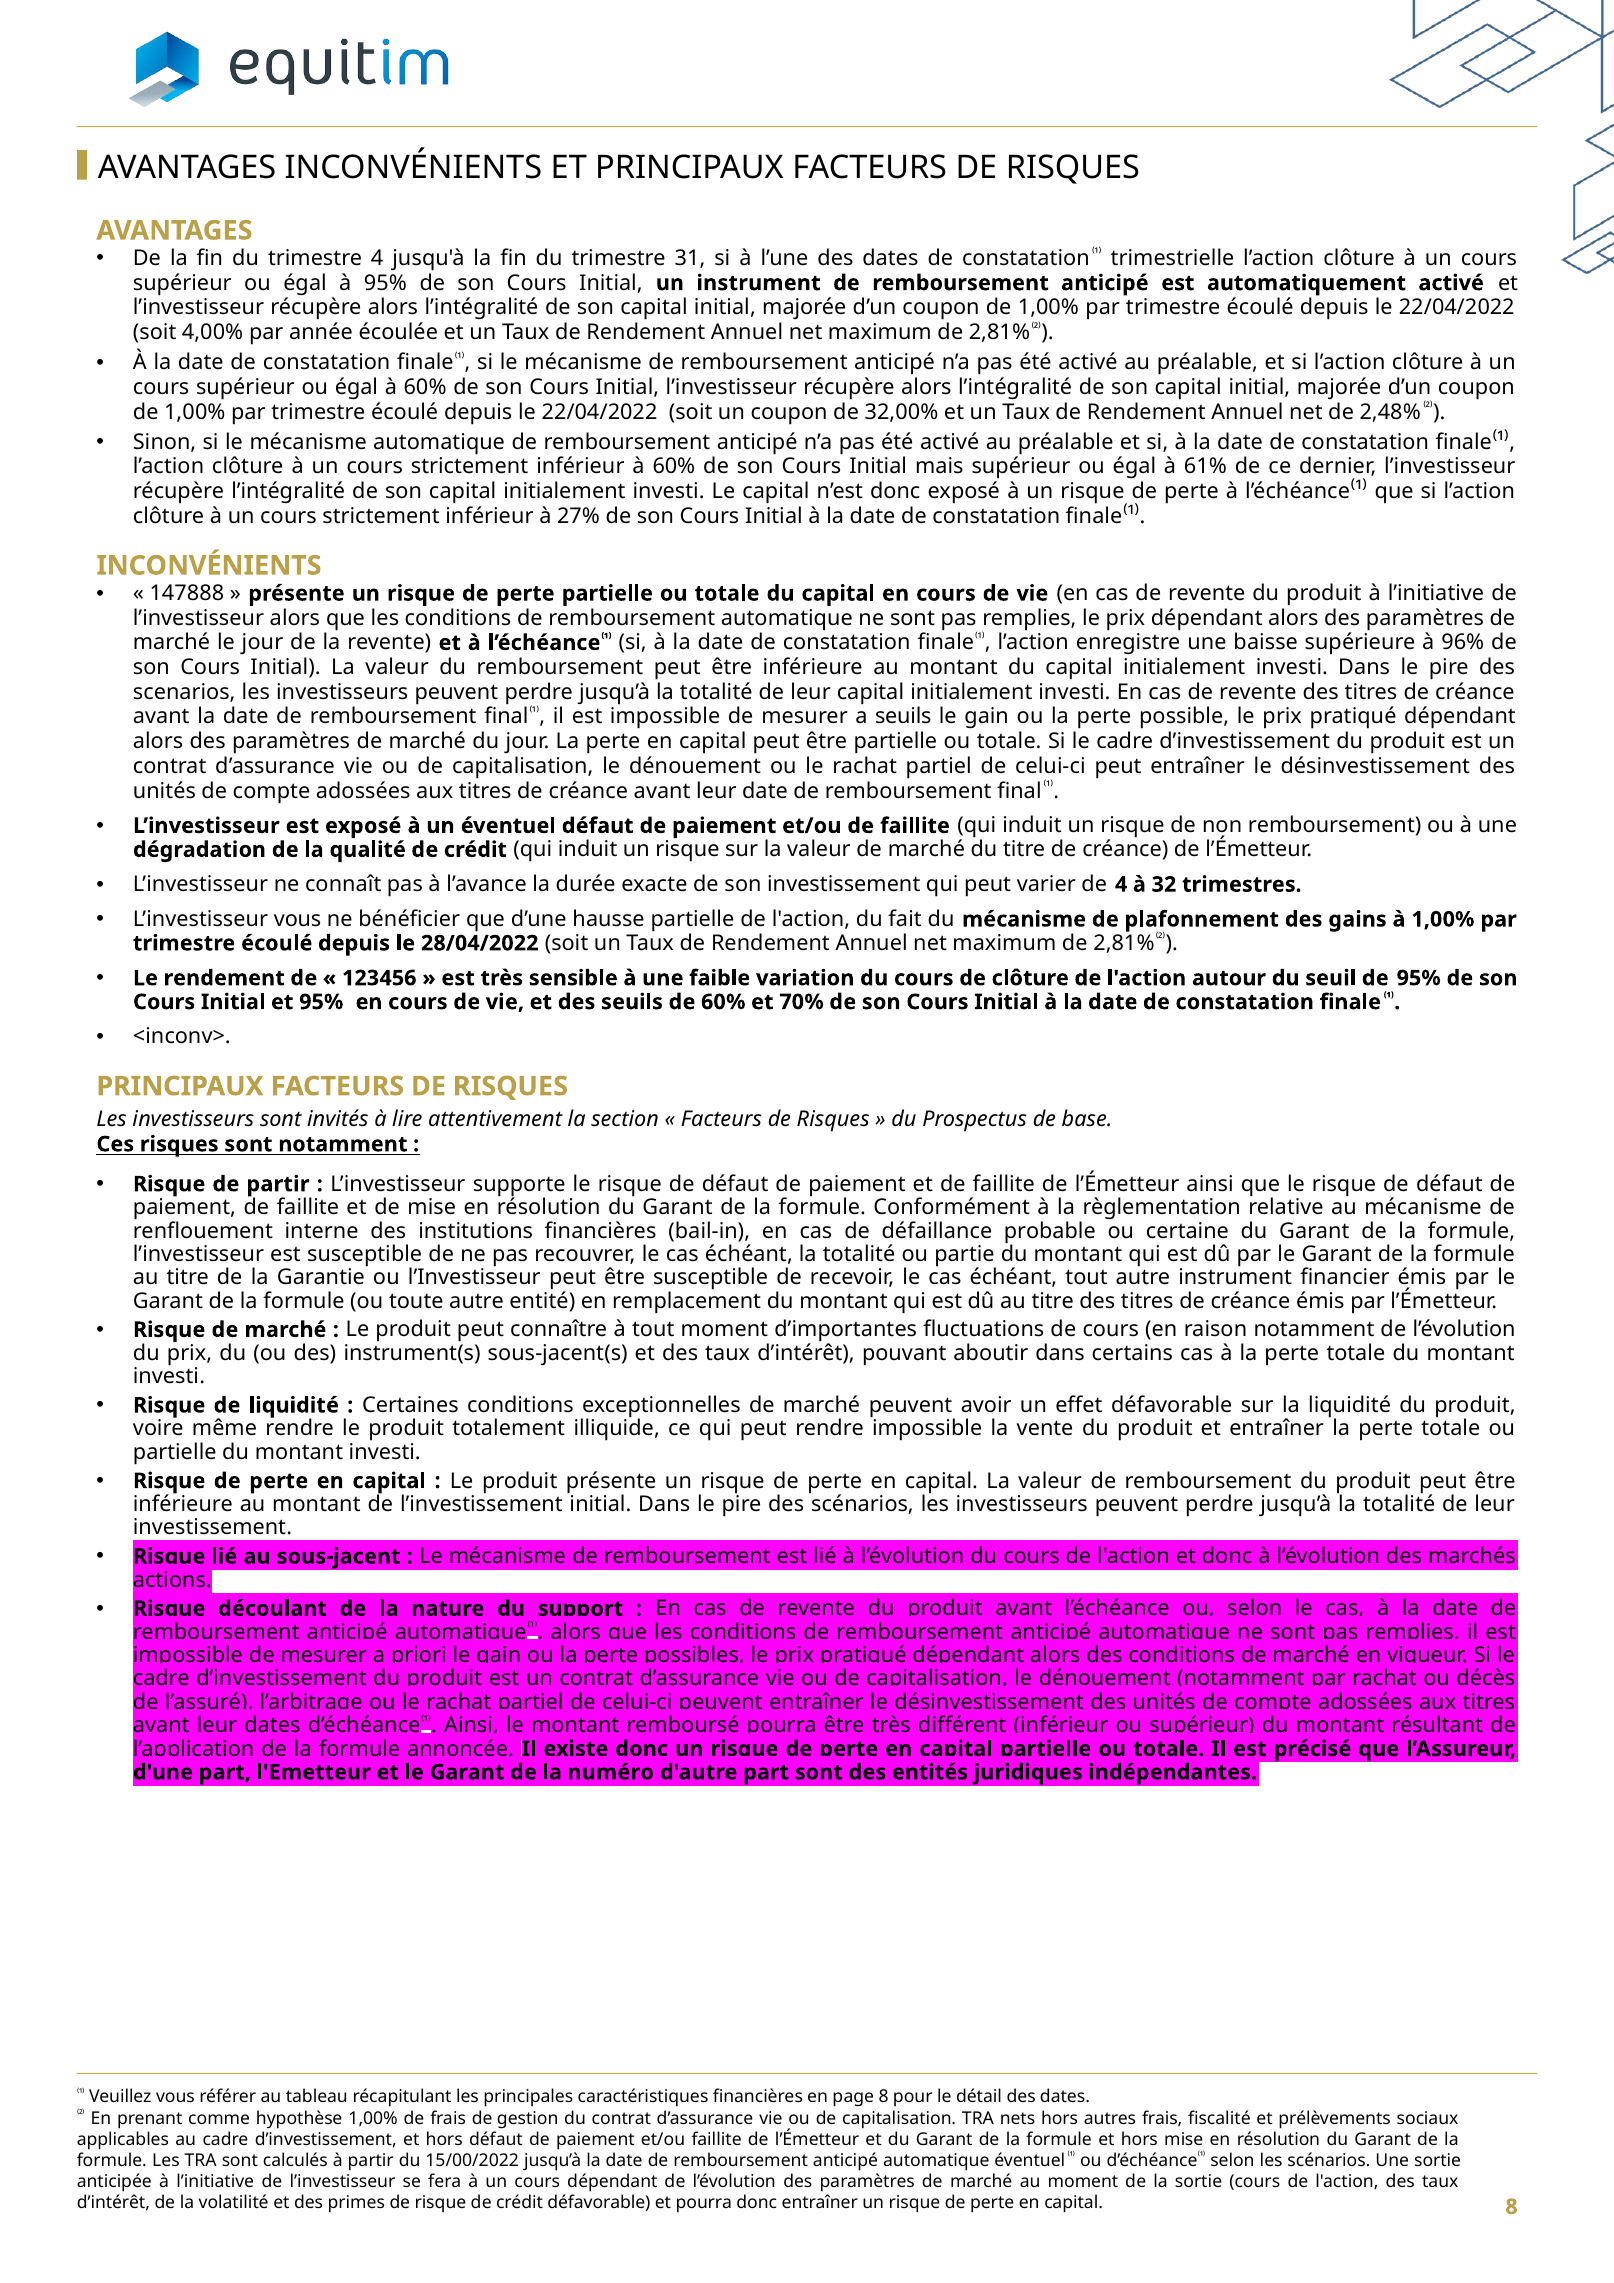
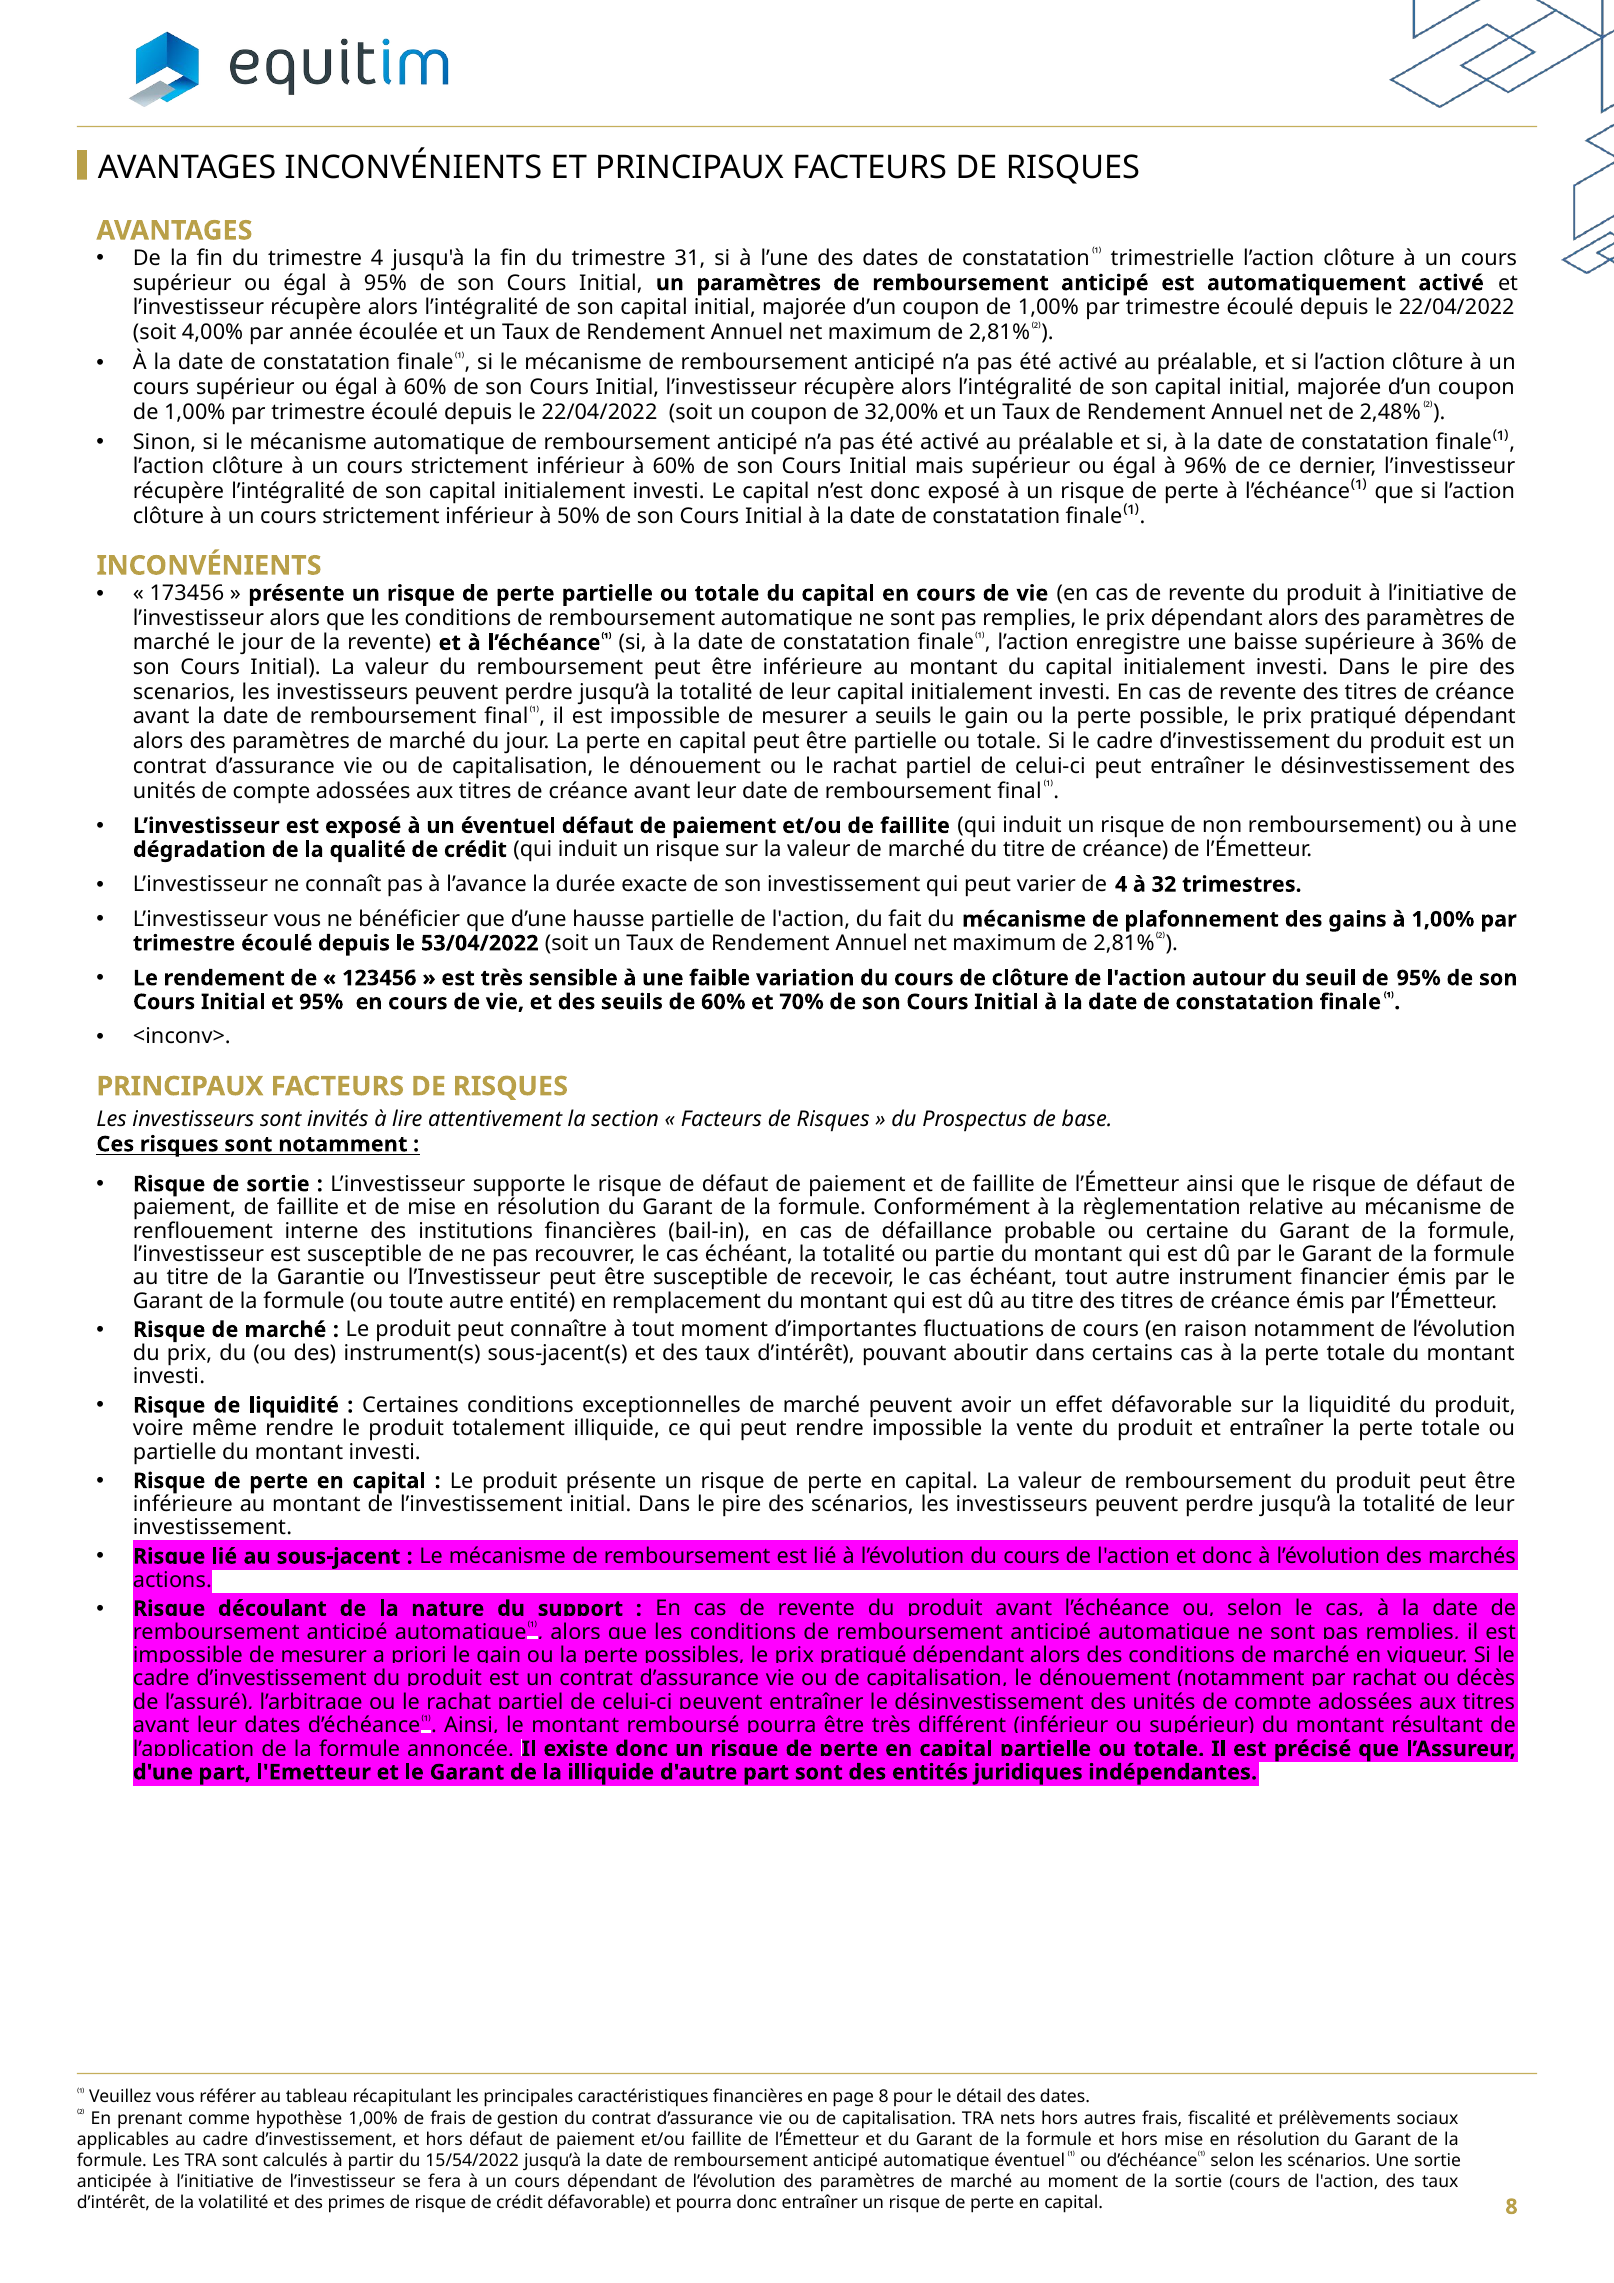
un instrument: instrument -> paramètres
61%: 61% -> 96%
27%: 27% -> 50%
147888: 147888 -> 173456
96%: 96% -> 36%
28/04/2022: 28/04/2022 -> 53/04/2022
de partir: partir -> sortie
la numéro: numéro -> illiquide
15/00/2022: 15/00/2022 -> 15/54/2022
